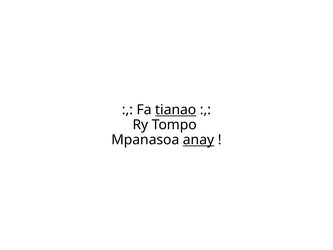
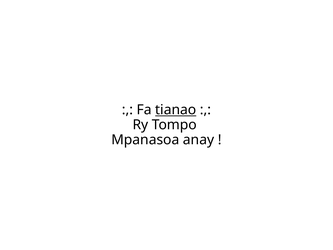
anay underline: present -> none
